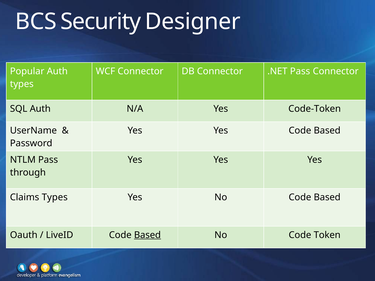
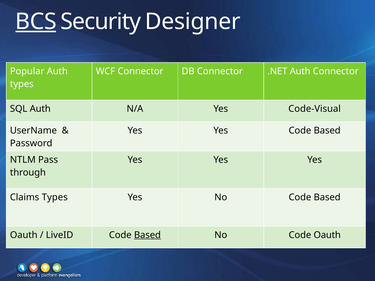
BCS underline: none -> present
.NET Pass: Pass -> Auth
Code-Token: Code-Token -> Code-Visual
Code Token: Token -> Oauth
